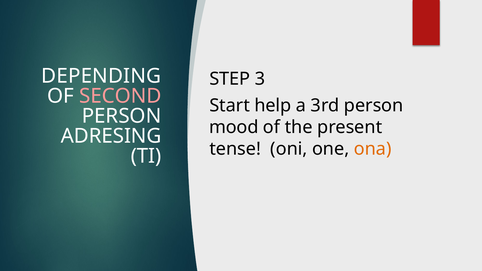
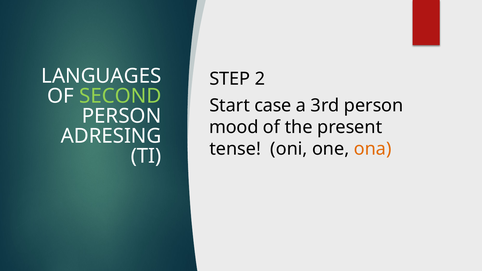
DEPENDING: DEPENDING -> LANGUAGES
3: 3 -> 2
SECOND colour: pink -> light green
help: help -> case
